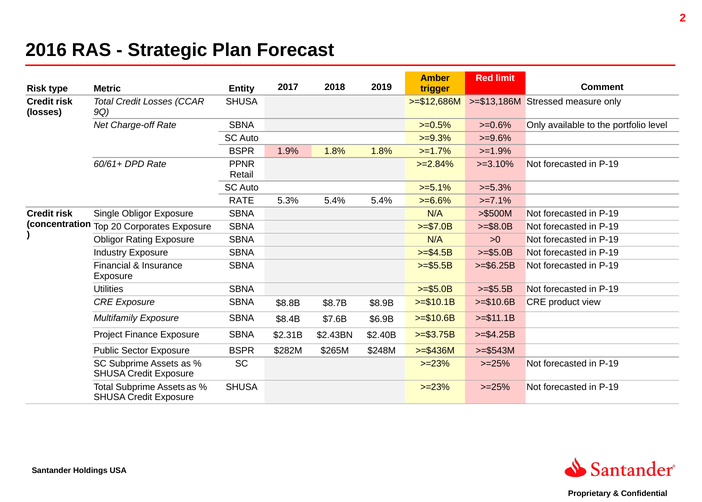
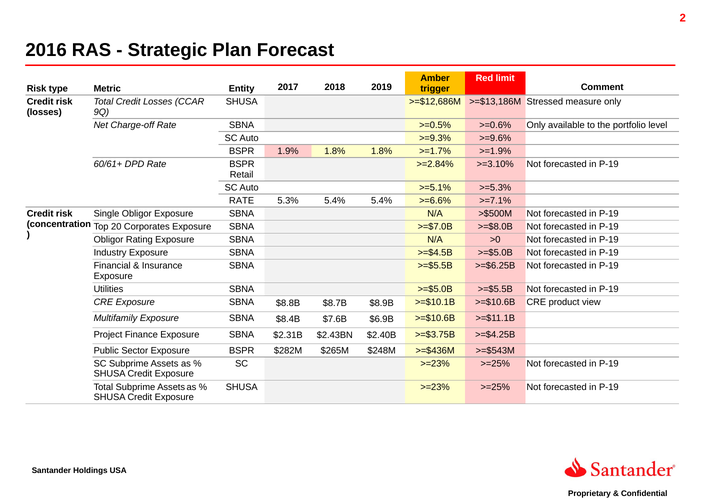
Rate PPNR: PPNR -> BSPR
